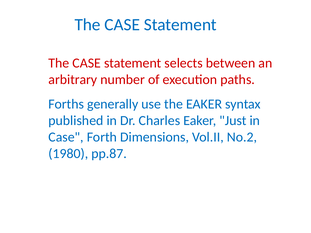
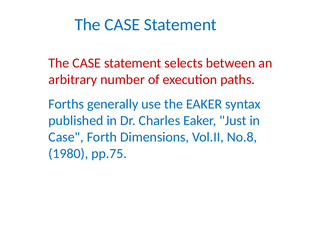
No.2: No.2 -> No.8
pp.87: pp.87 -> pp.75
